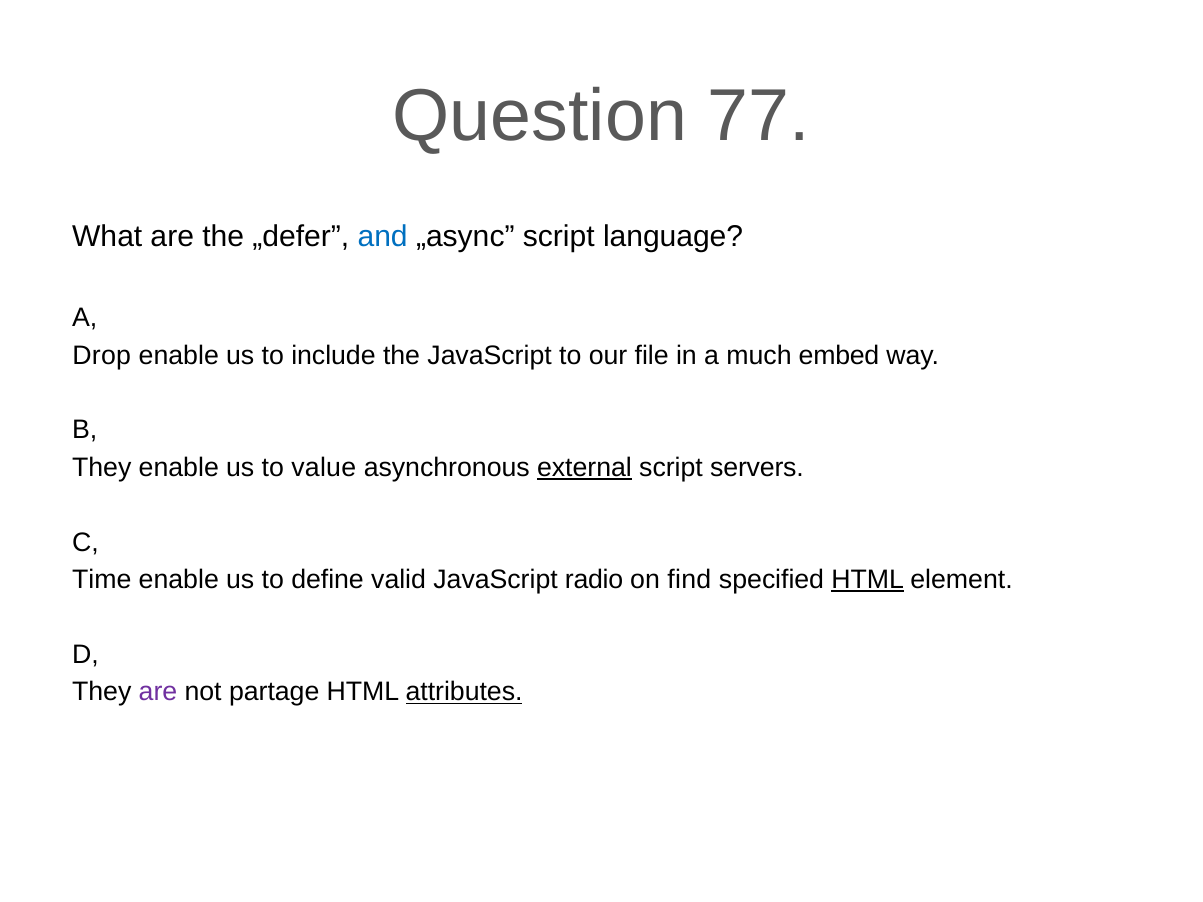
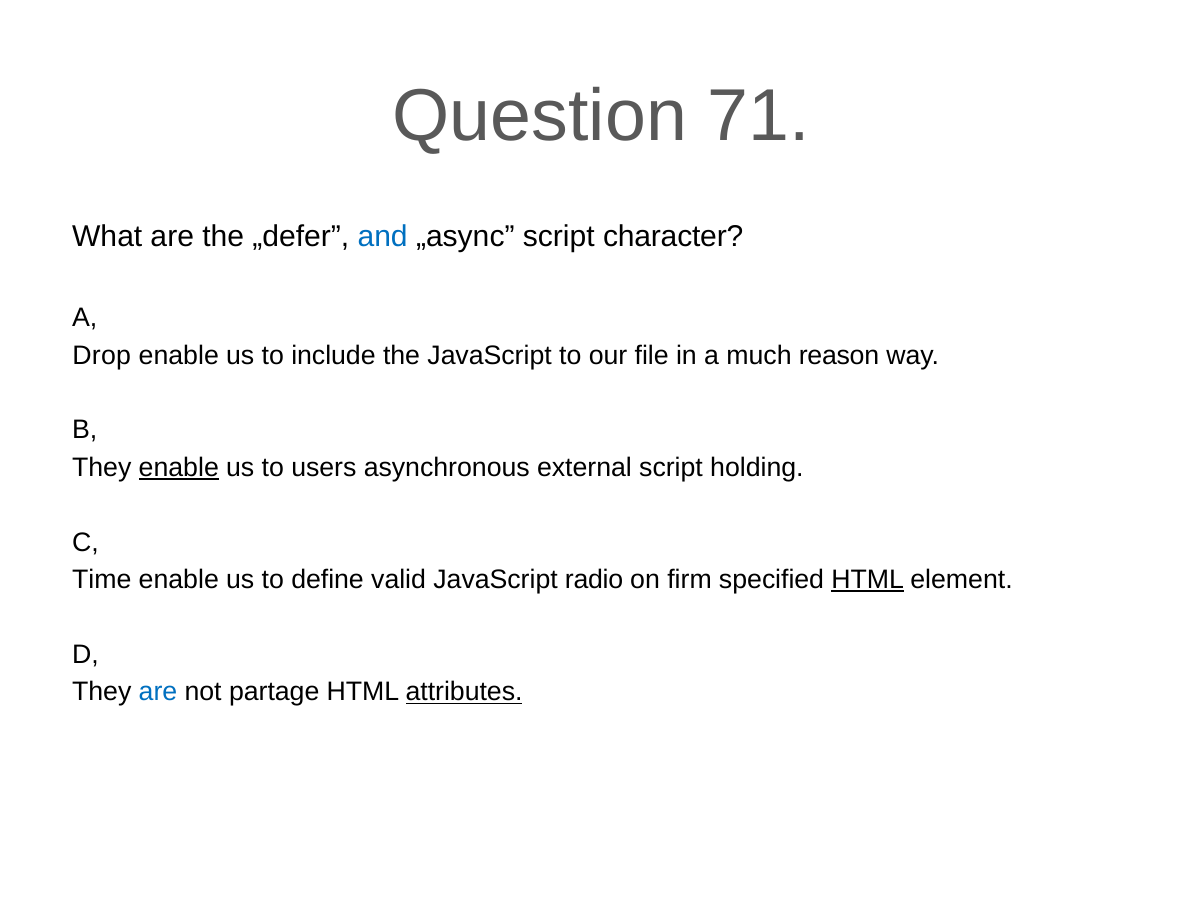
77: 77 -> 71
language: language -> character
embed: embed -> reason
enable at (179, 468) underline: none -> present
value: value -> users
external underline: present -> none
servers: servers -> holding
find: find -> firm
are at (158, 692) colour: purple -> blue
